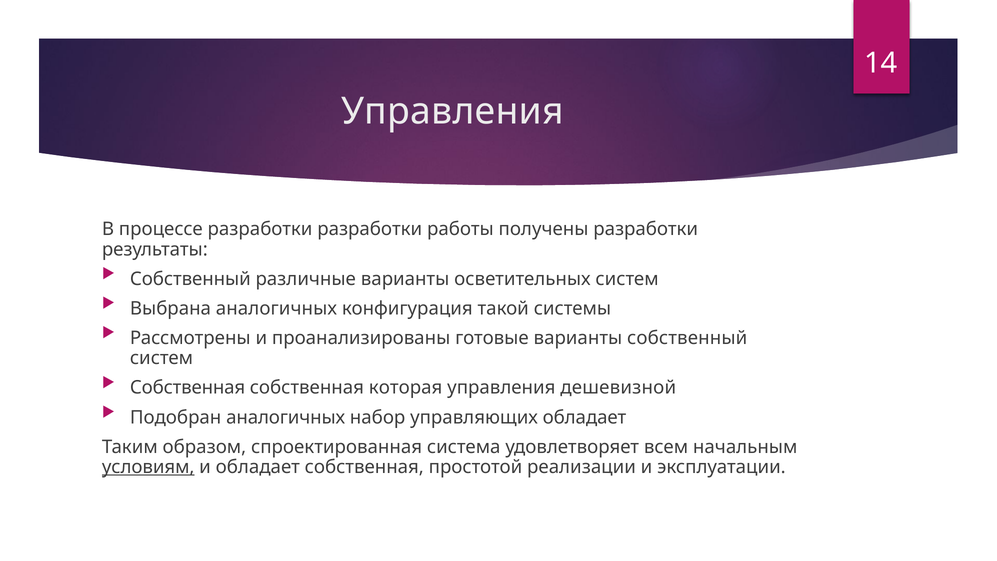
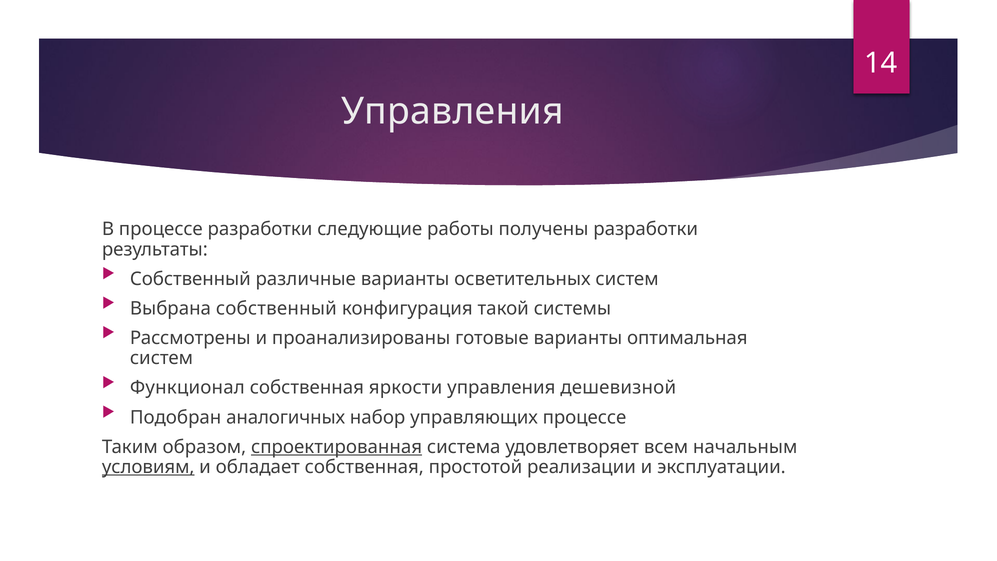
разработки разработки: разработки -> следующие
Выбрана аналогичных: аналогичных -> собственный
варианты собственный: собственный -> оптимальная
Собственная at (188, 388): Собственная -> Функционал
которая: которая -> яркости
управляющих обладает: обладает -> процессе
спроектированная underline: none -> present
